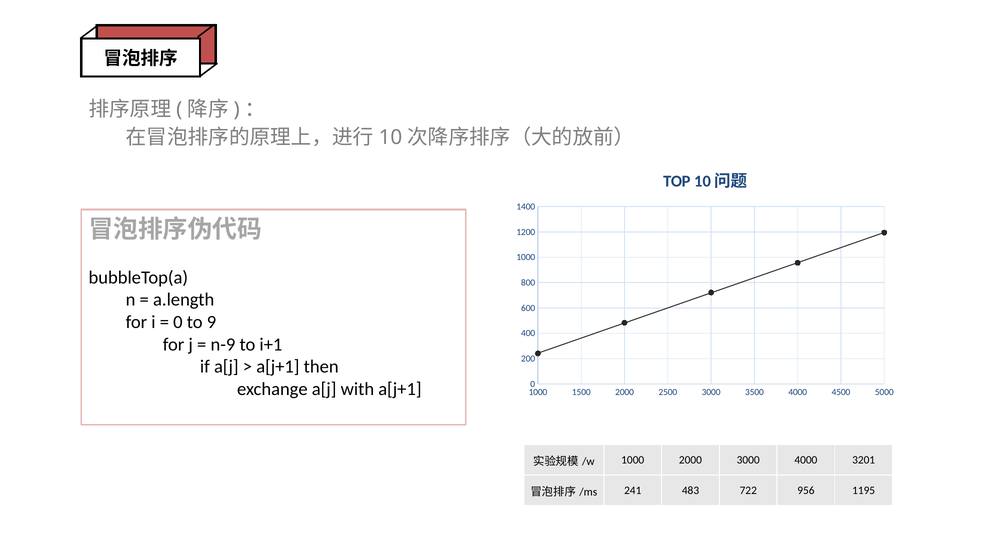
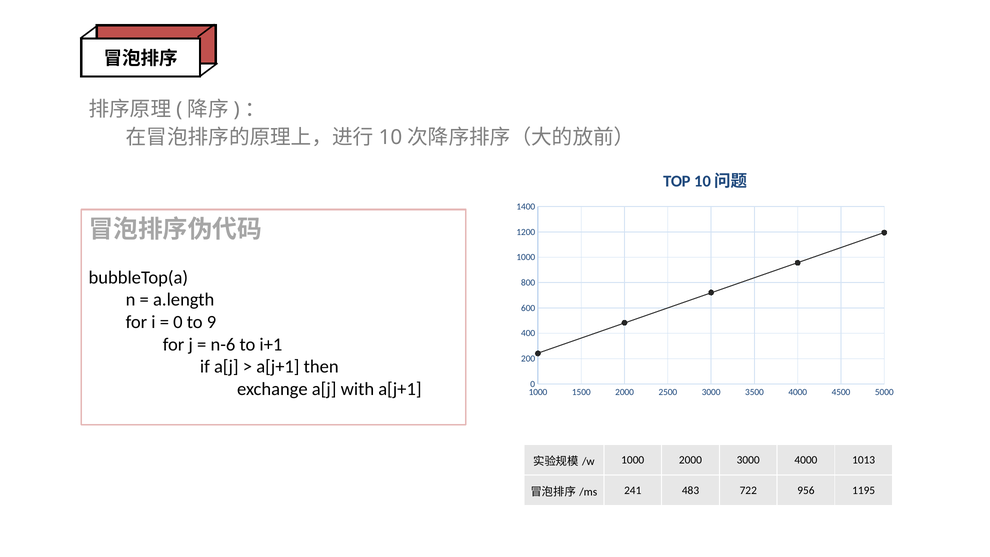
n-9: n-9 -> n-6
3201: 3201 -> 1013
